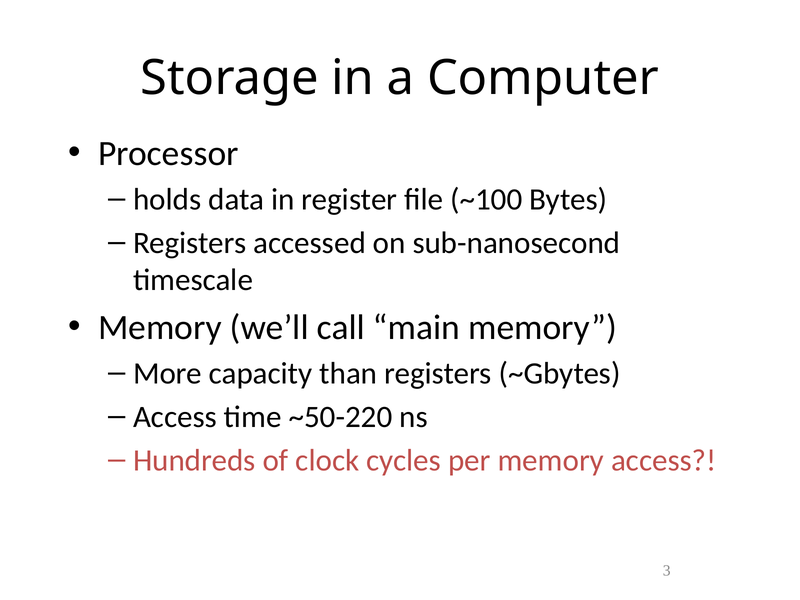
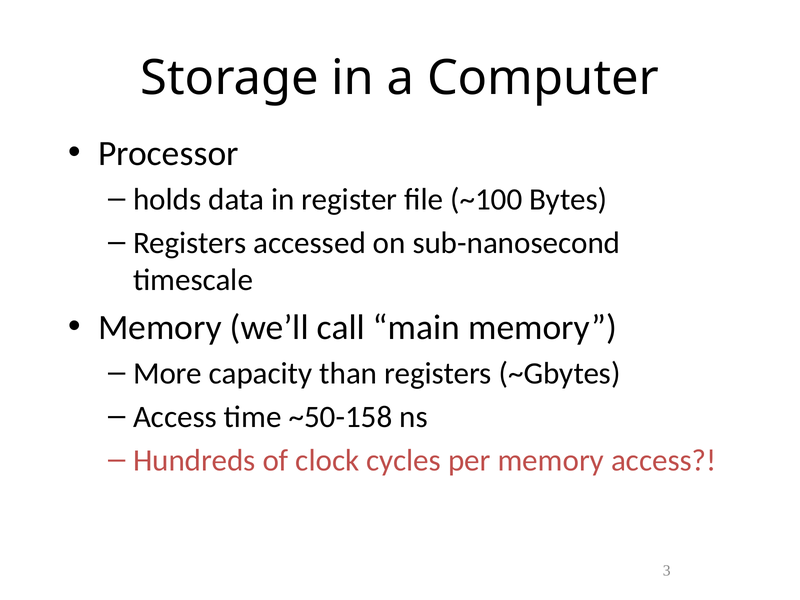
~50-220: ~50-220 -> ~50-158
